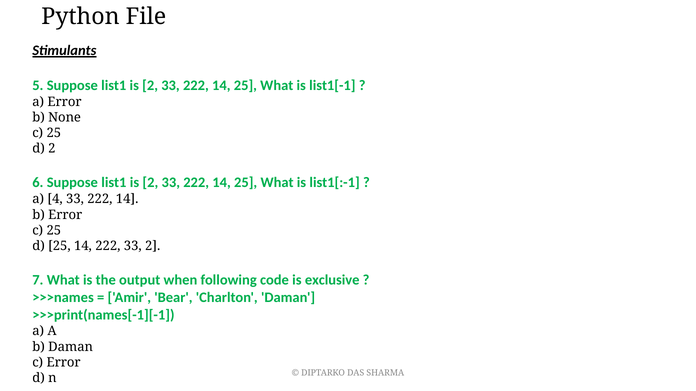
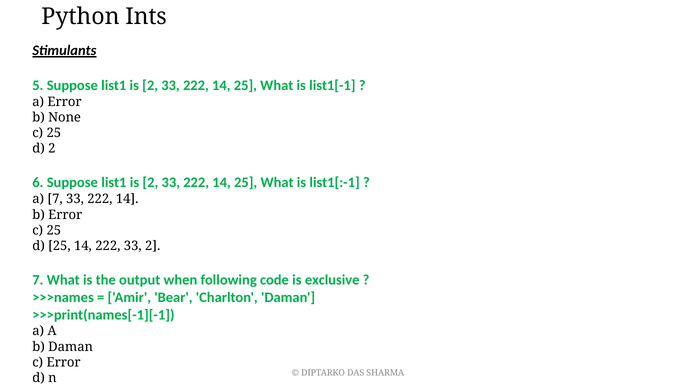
File: File -> Ints
a 4: 4 -> 7
